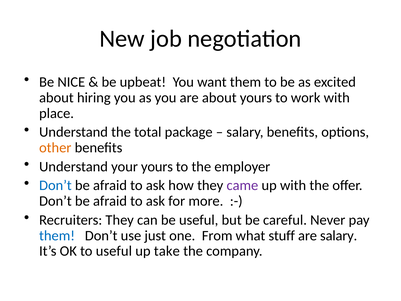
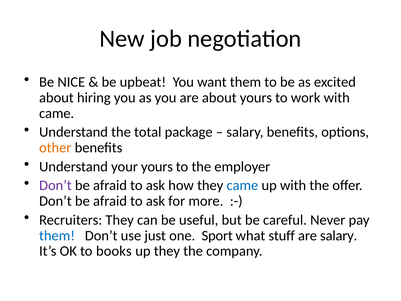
place at (57, 113): place -> came
Don’t at (55, 185) colour: blue -> purple
came at (242, 185) colour: purple -> blue
From: From -> Sport
to useful: useful -> books
up take: take -> they
